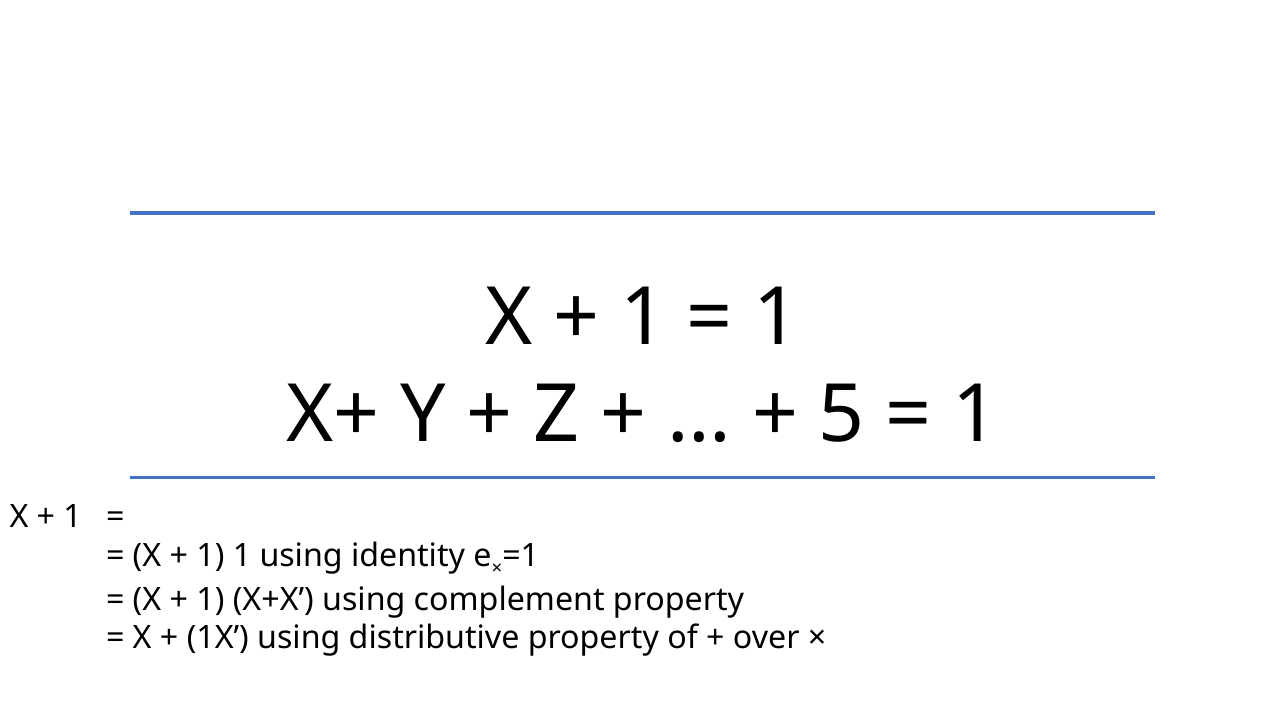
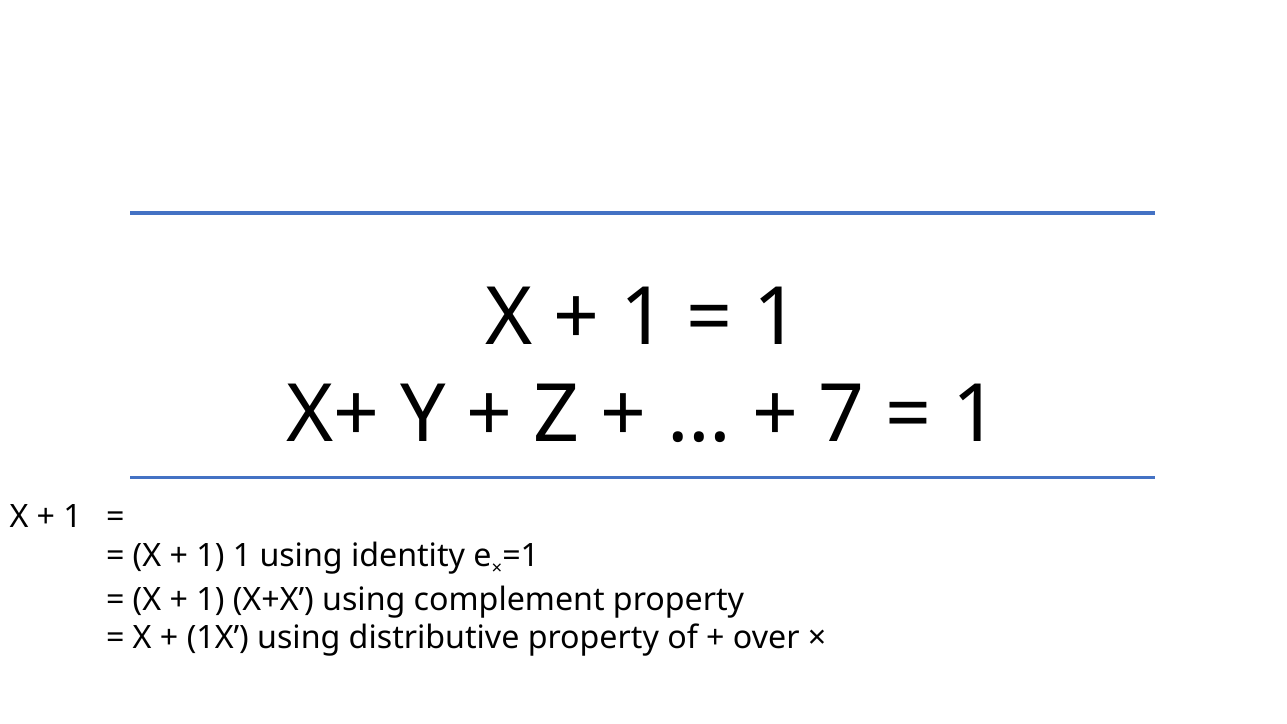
5: 5 -> 7
